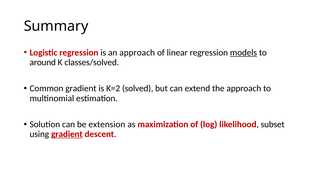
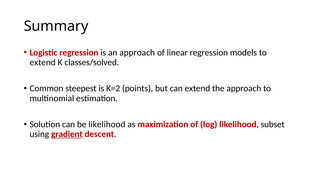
models underline: present -> none
around at (43, 63): around -> extend
Common gradient: gradient -> steepest
solved: solved -> points
be extension: extension -> likelihood
